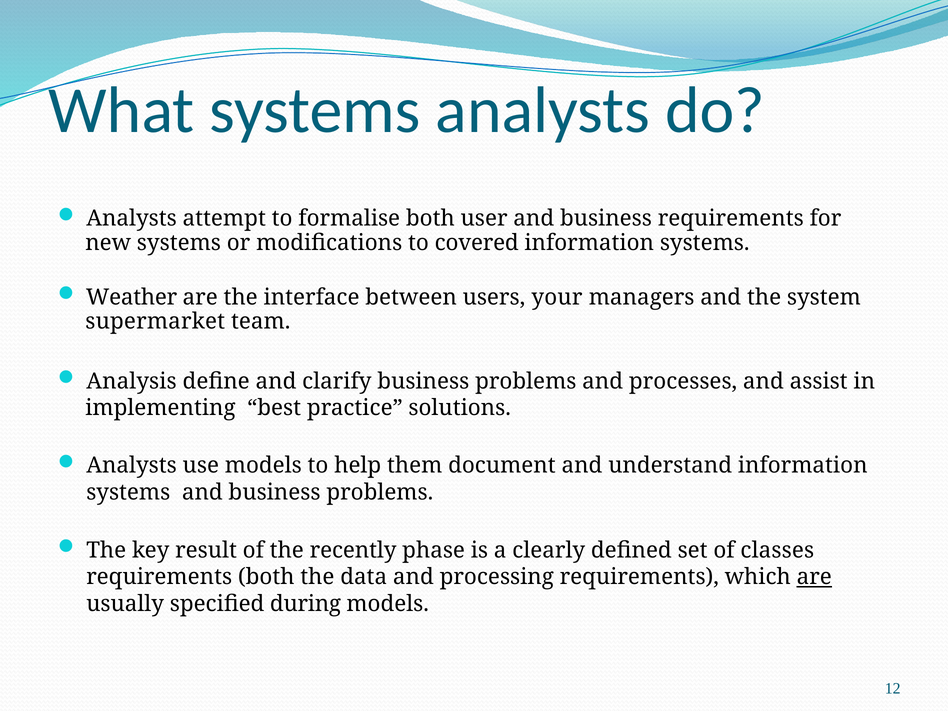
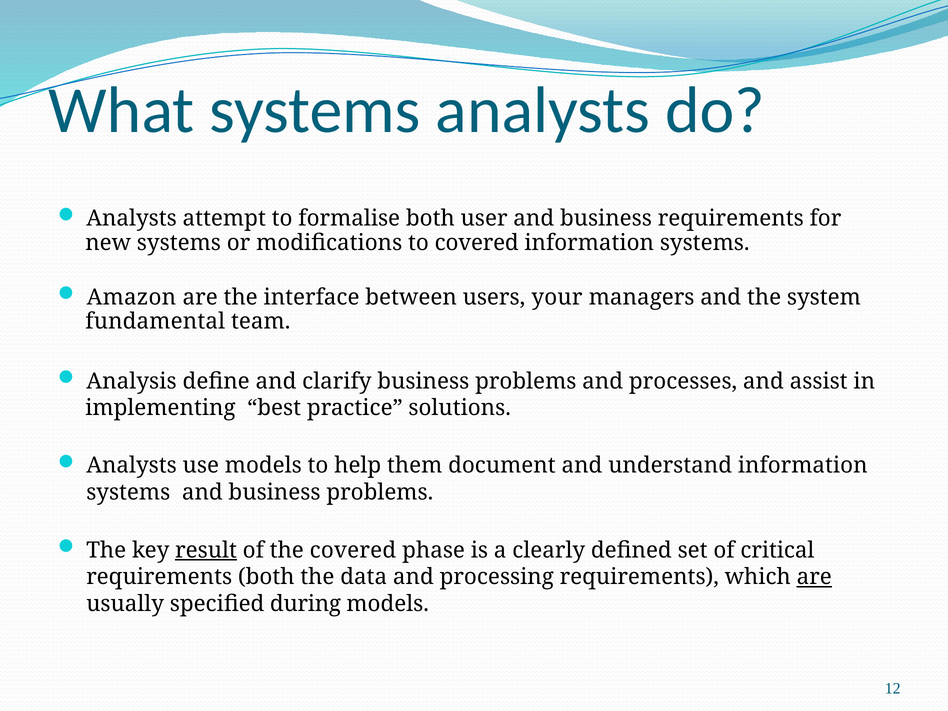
Weather: Weather -> Amazon
supermarket: supermarket -> fundamental
result underline: none -> present
the recently: recently -> covered
classes: classes -> critical
